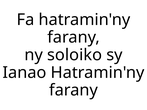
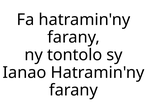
soloiko: soloiko -> tontolo
